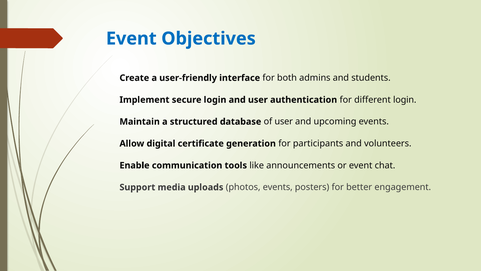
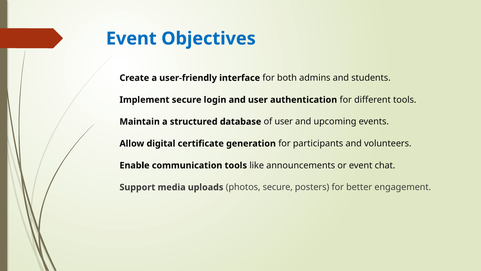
different login: login -> tools
photos events: events -> secure
